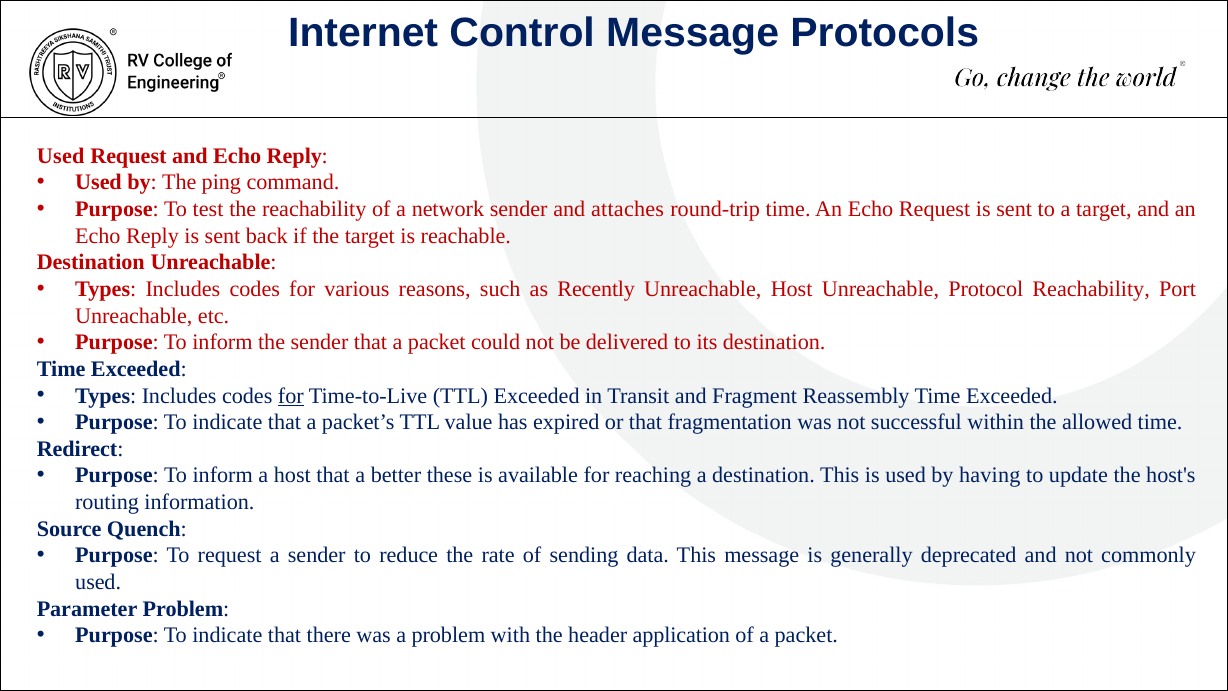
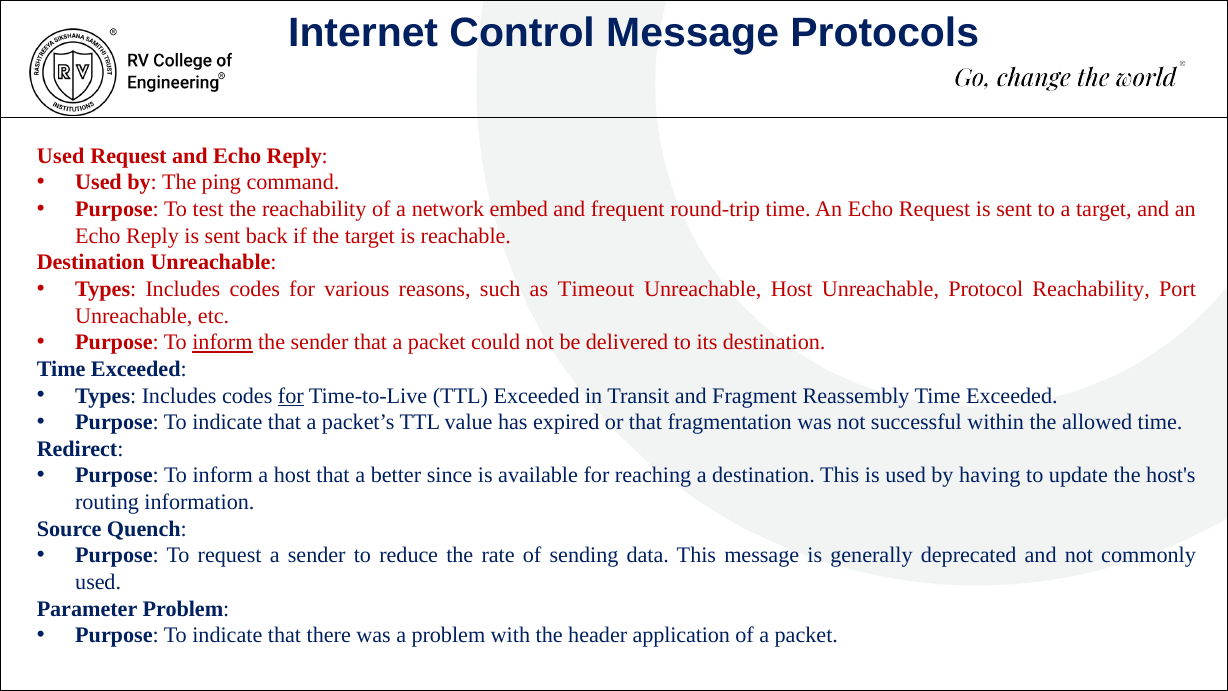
network sender: sender -> embed
attaches: attaches -> frequent
Recently: Recently -> Timeout
inform at (222, 342) underline: none -> present
these: these -> since
